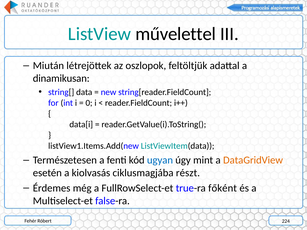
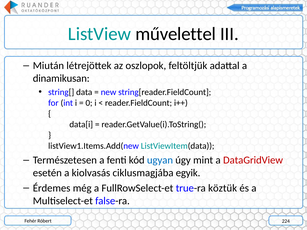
DataGridView colour: orange -> red
részt: részt -> egyik
főként: főként -> köztük
